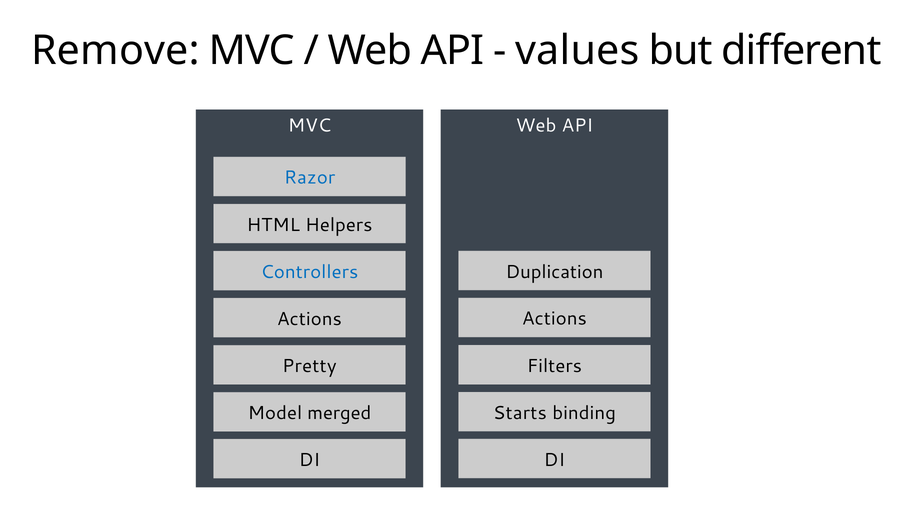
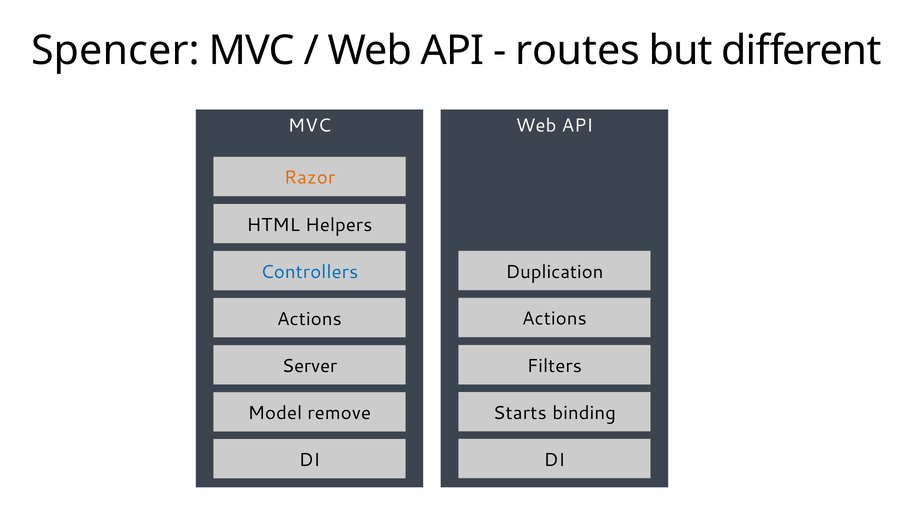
Remove: Remove -> Spencer
values: values -> routes
Razor colour: blue -> orange
Pretty: Pretty -> Server
merged: merged -> remove
